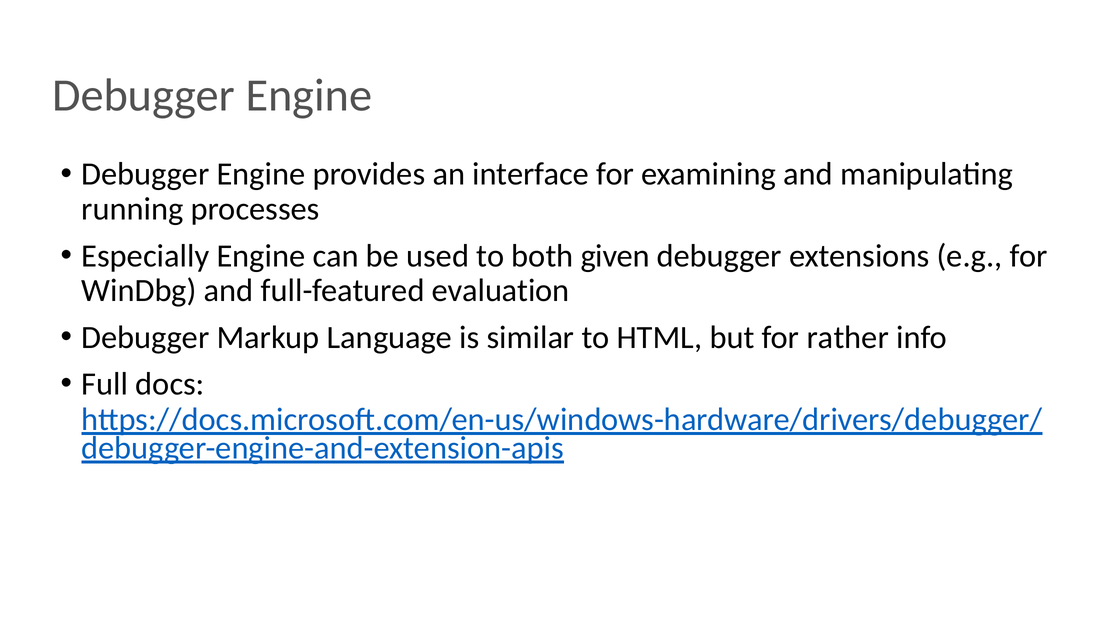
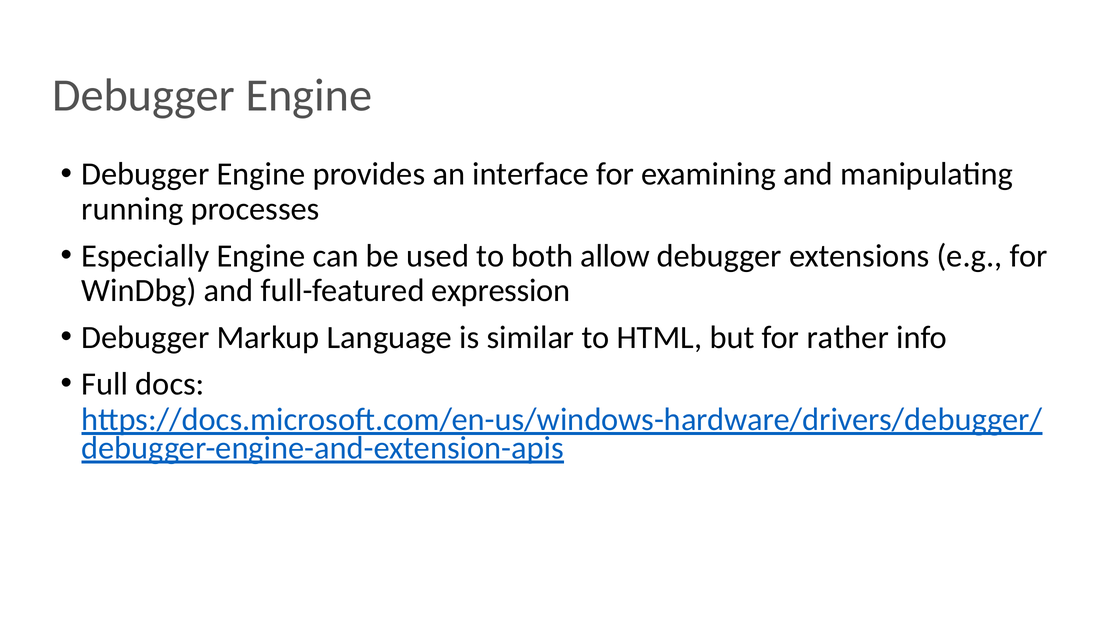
given: given -> allow
evaluation: evaluation -> expression
